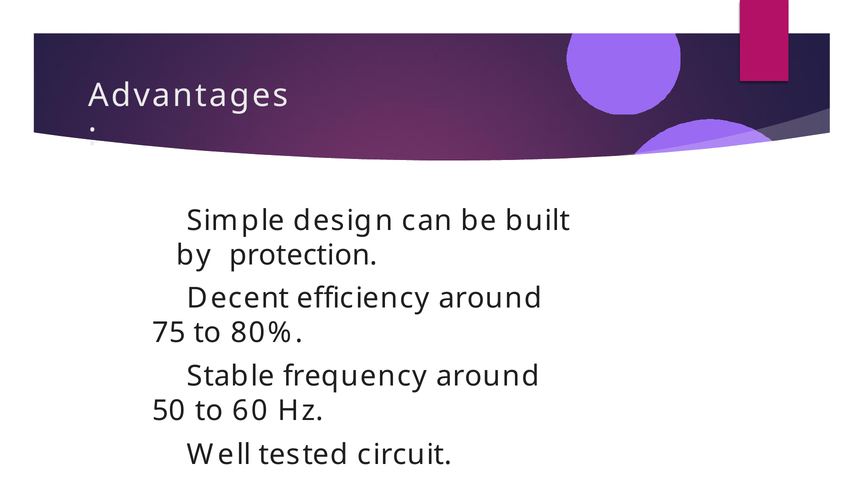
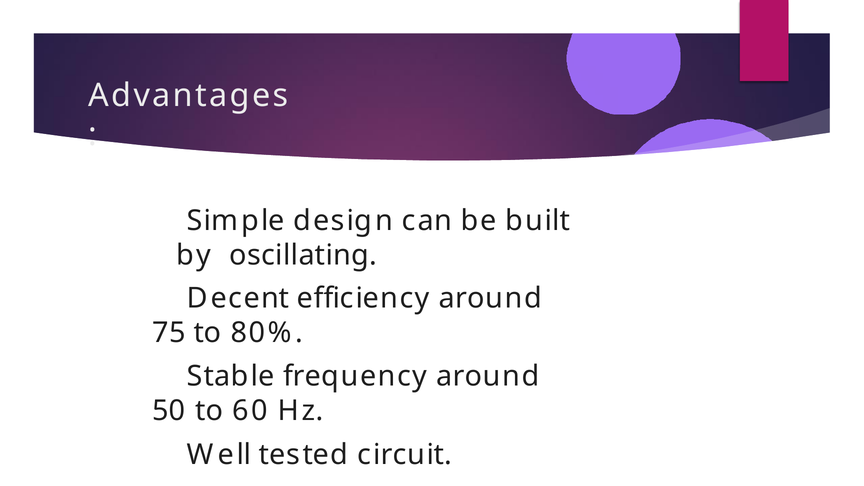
protection: protection -> oscillating
